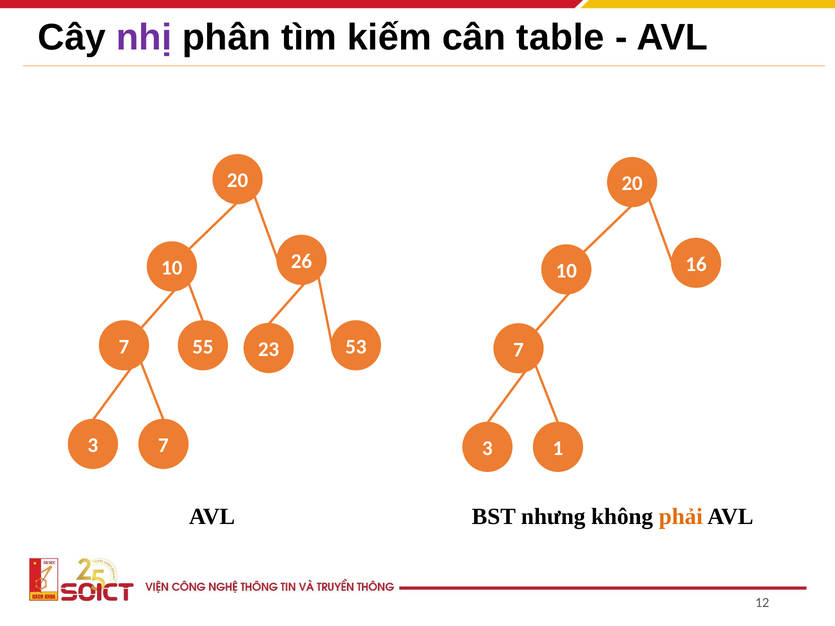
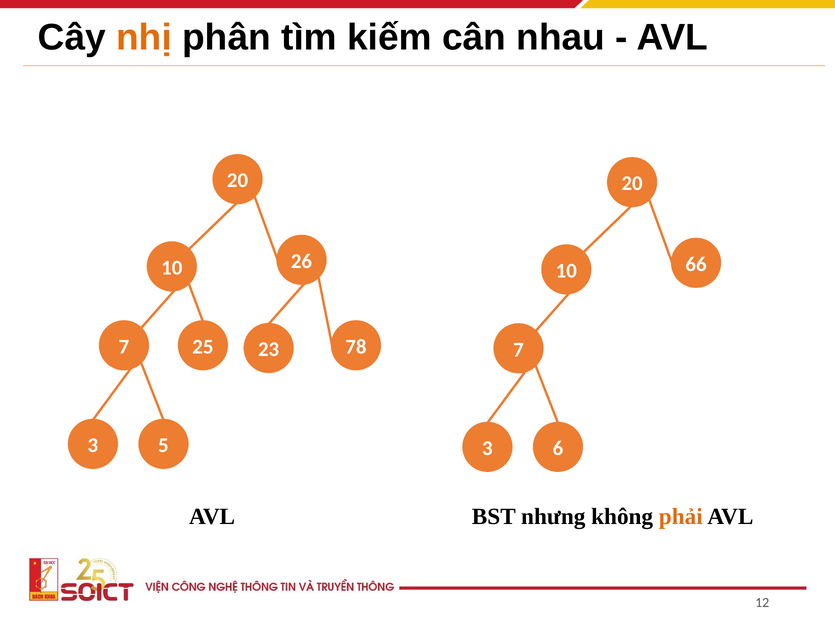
nhị colour: purple -> orange
table: table -> nhau
16: 16 -> 66
55: 55 -> 25
53: 53 -> 78
3 7: 7 -> 5
1: 1 -> 6
